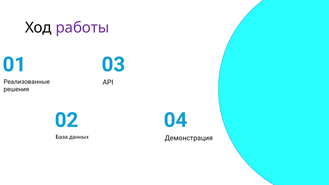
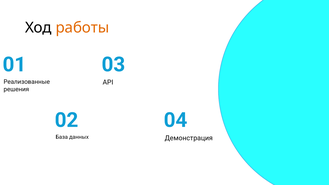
работы colour: purple -> orange
